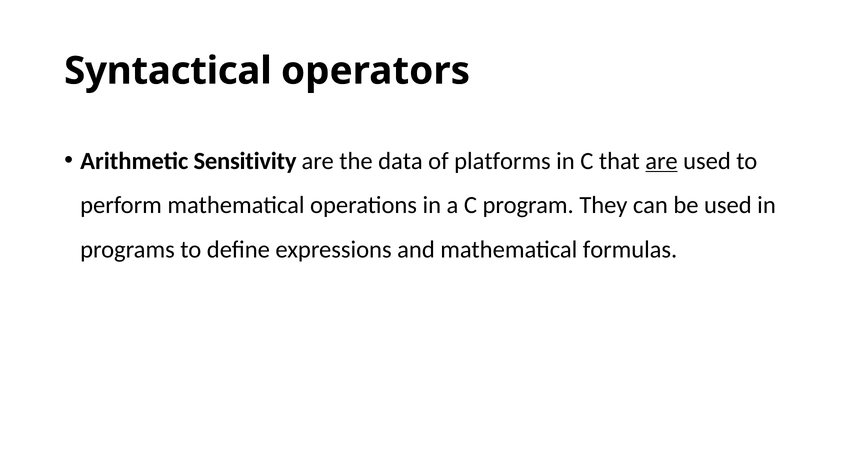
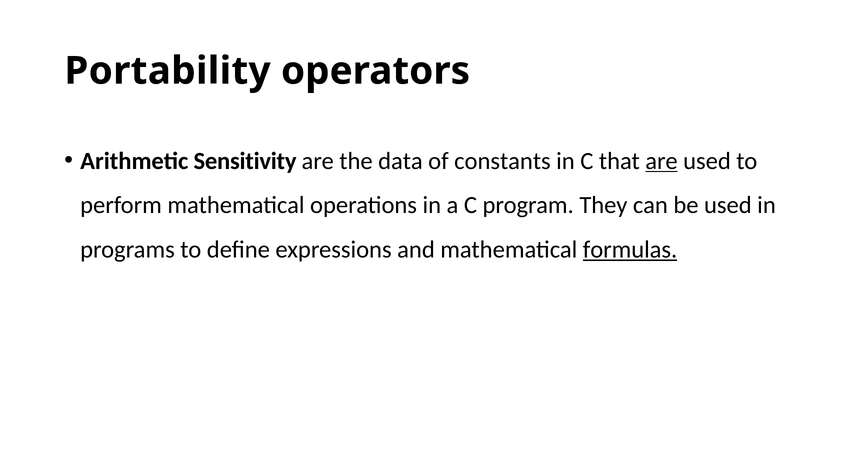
Syntactical: Syntactical -> Portability
platforms: platforms -> constants
formulas underline: none -> present
